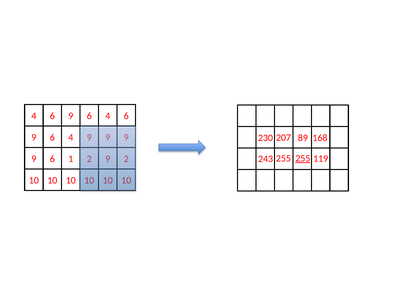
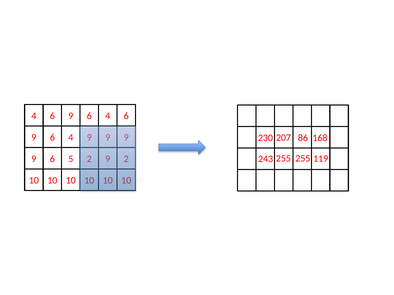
89: 89 -> 86
1: 1 -> 5
255 at (303, 159) underline: present -> none
